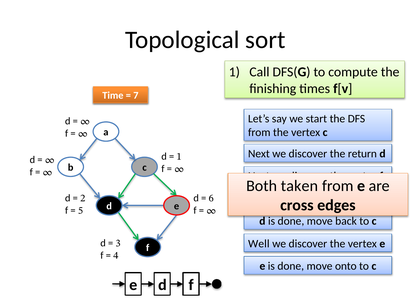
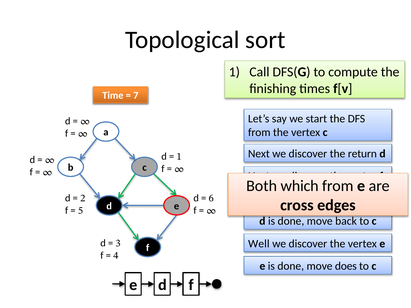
taken: taken -> which
onto: onto -> does
